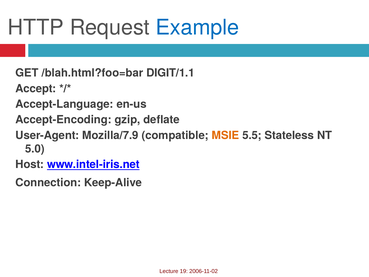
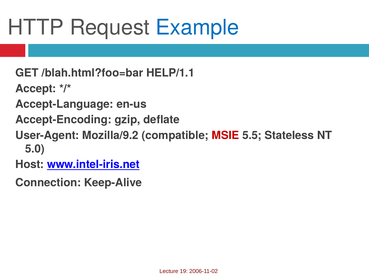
DIGIT/1.1: DIGIT/1.1 -> HELP/1.1
Mozilla/7.9: Mozilla/7.9 -> Mozilla/9.2
MSIE colour: orange -> red
